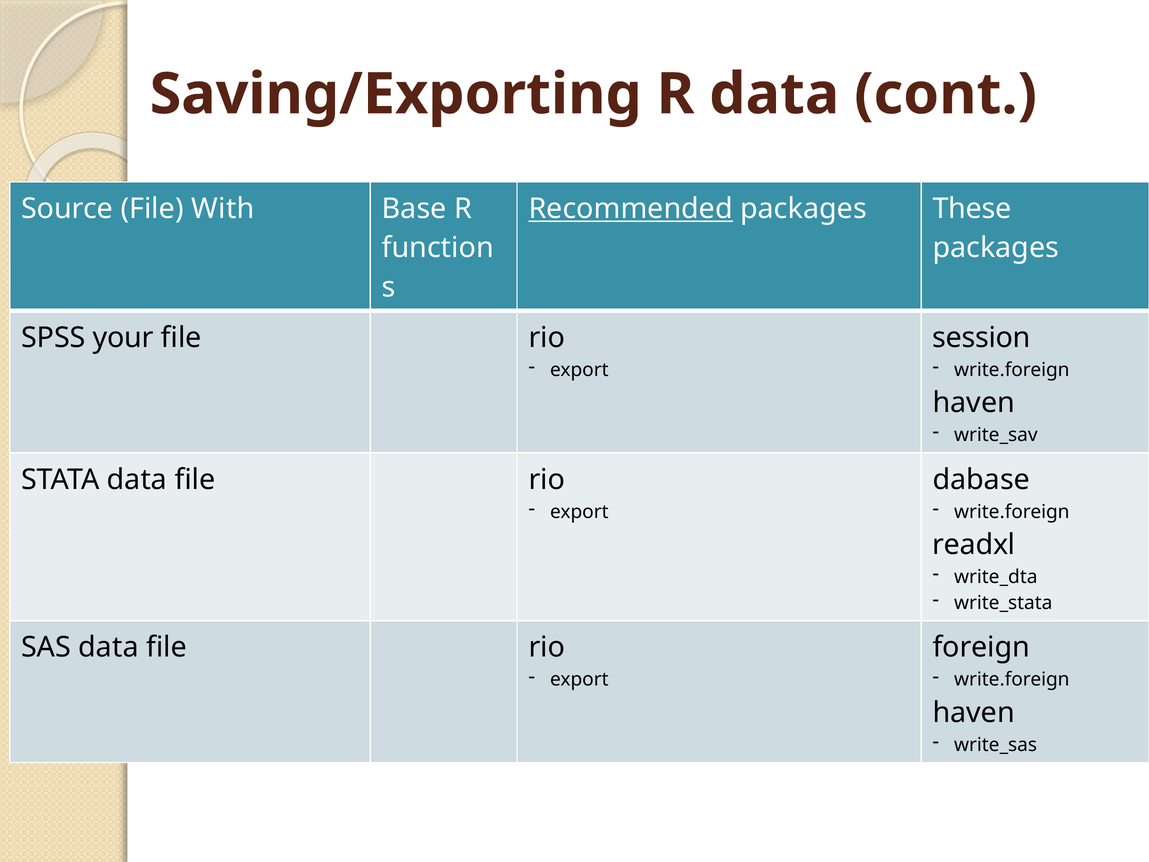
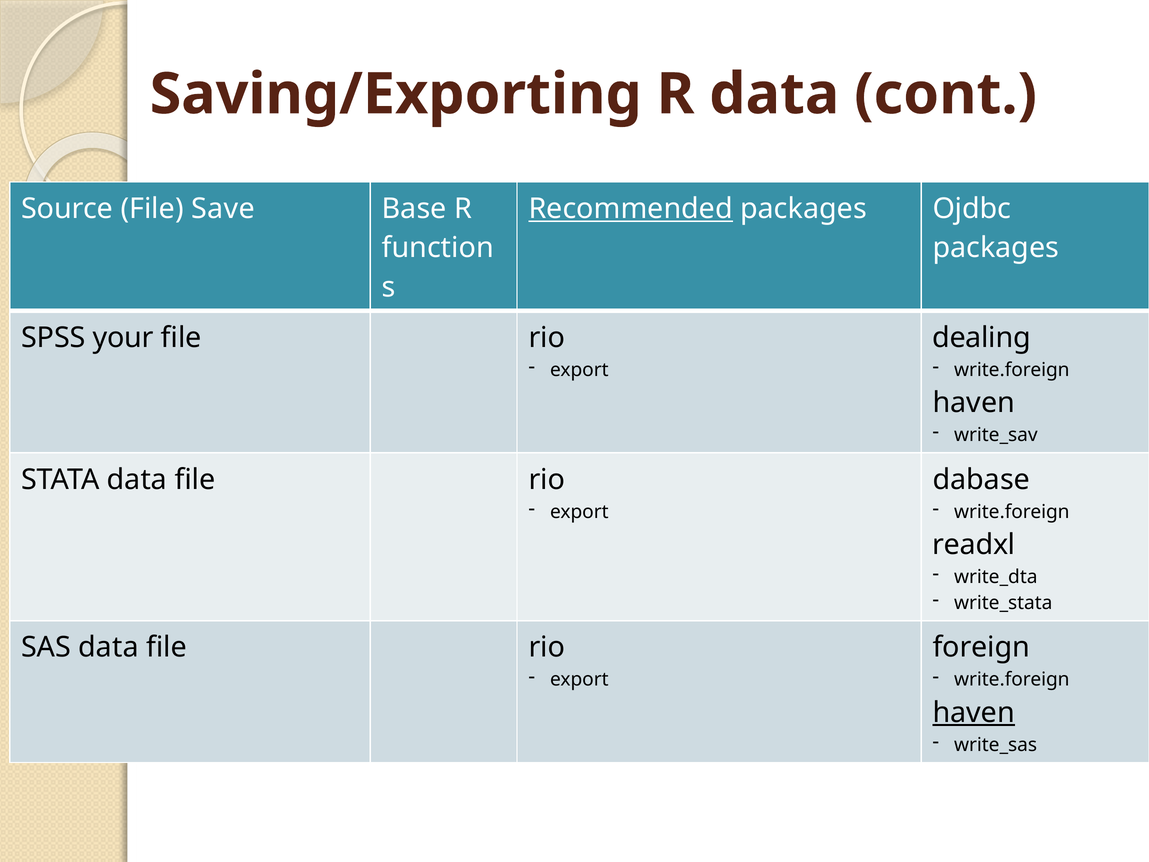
With: With -> Save
These: These -> Ojdbc
session: session -> dealing
haven at (974, 712) underline: none -> present
